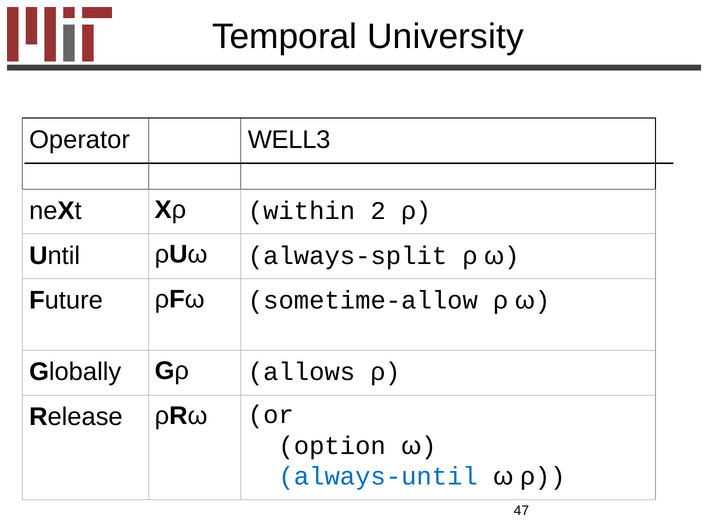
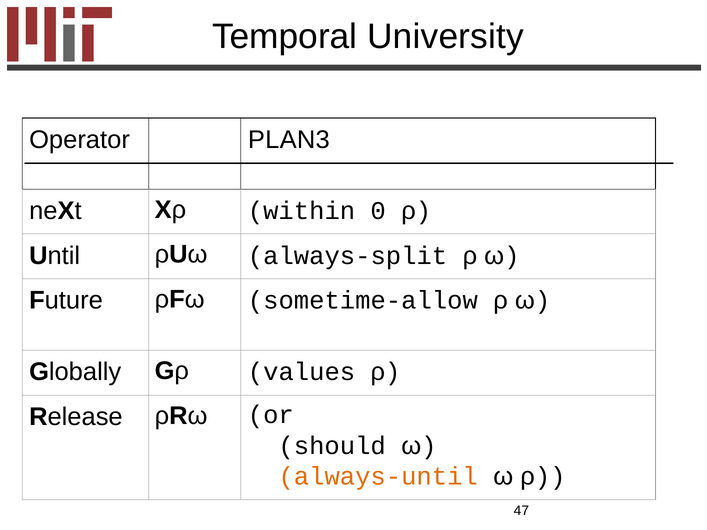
WELL3: WELL3 -> PLAN3
2: 2 -> 0
allows: allows -> values
option: option -> should
always-until colour: blue -> orange
